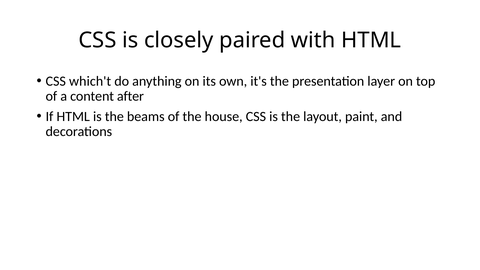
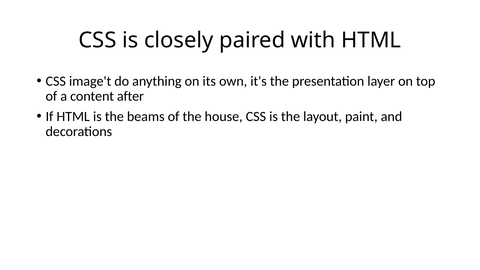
which't: which't -> image't
